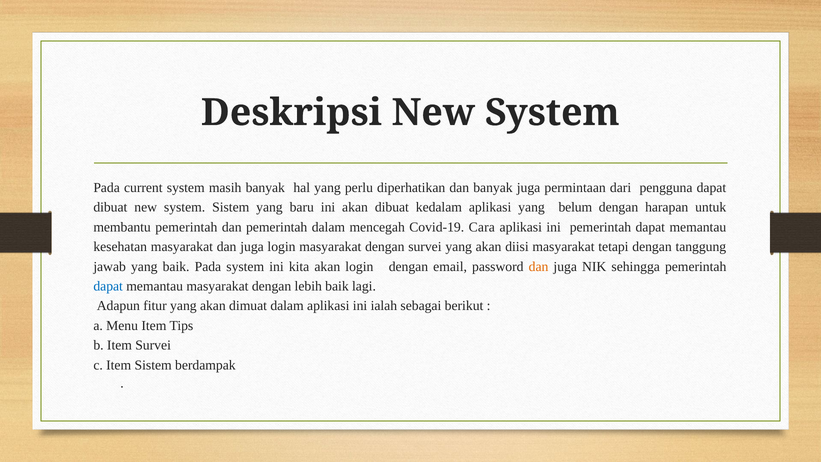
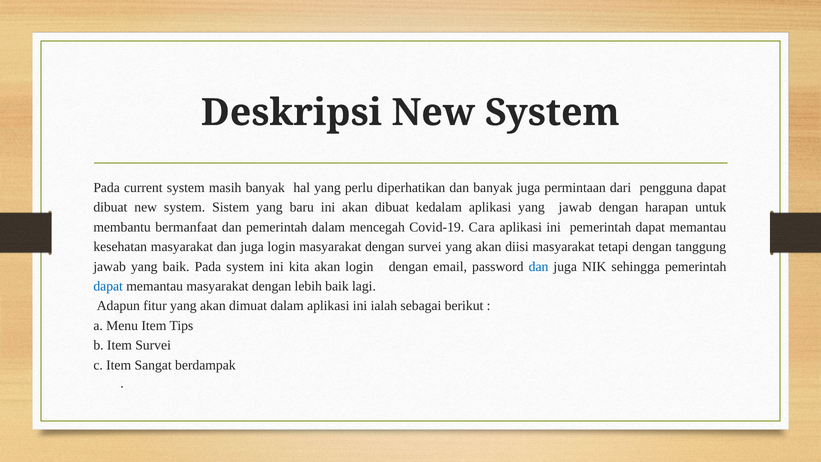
yang belum: belum -> jawab
membantu pemerintah: pemerintah -> bermanfaat
dan at (539, 266) colour: orange -> blue
Item Sistem: Sistem -> Sangat
